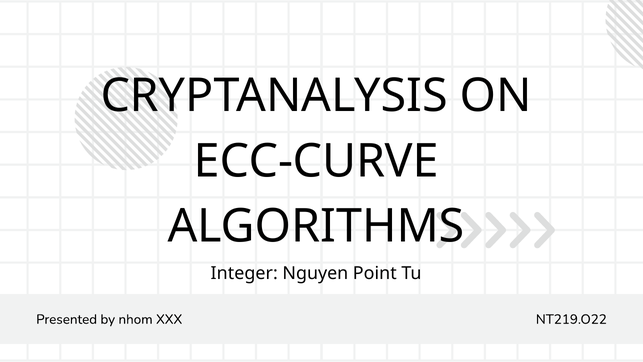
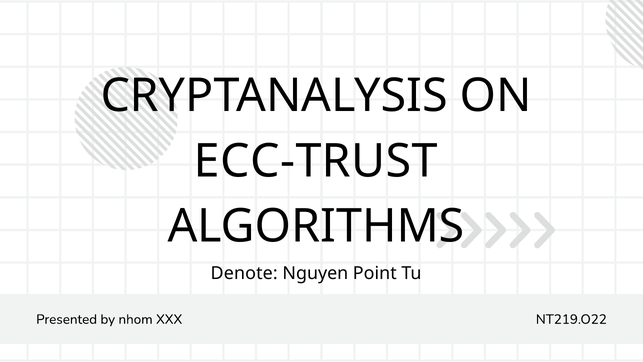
ECC-CURVE: ECC-CURVE -> ECC-TRUST
Integer: Integer -> Denote
